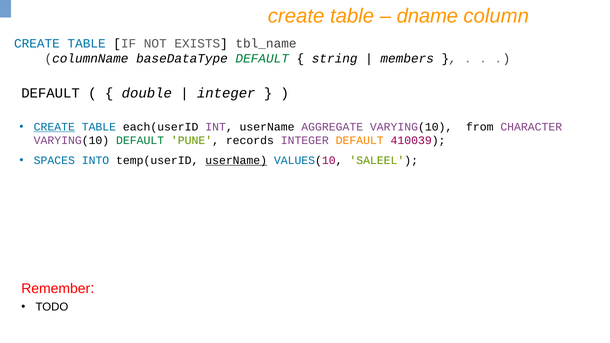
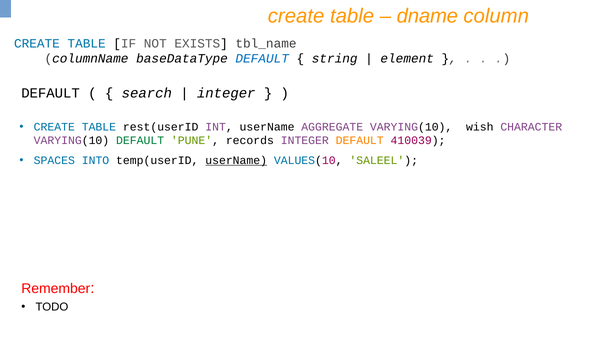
DEFAULT at (262, 59) colour: green -> blue
members: members -> element
double: double -> search
CREATE at (54, 127) underline: present -> none
each(userID: each(userID -> rest(userID
from: from -> wish
